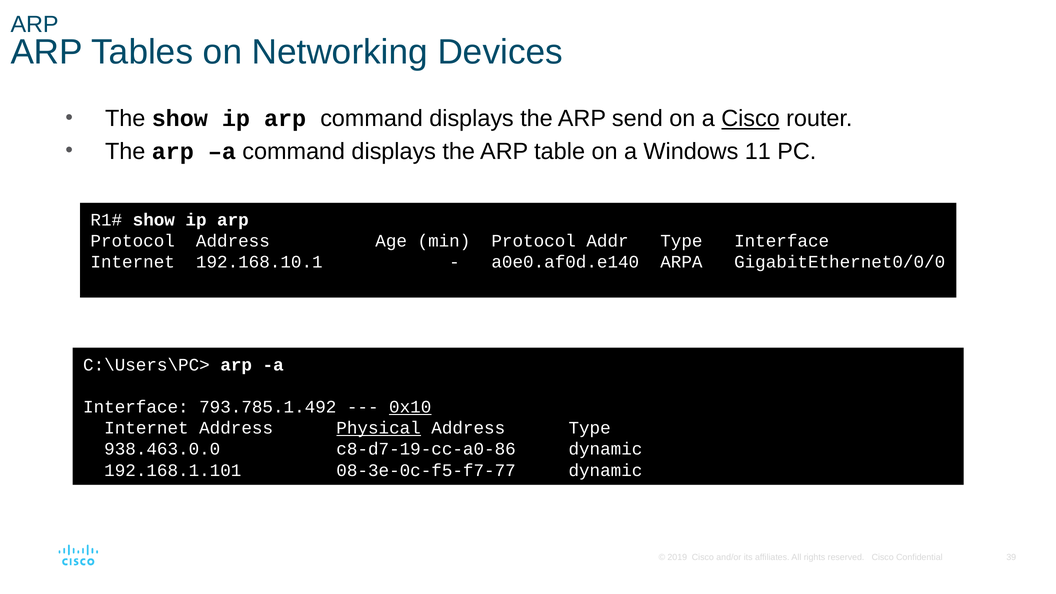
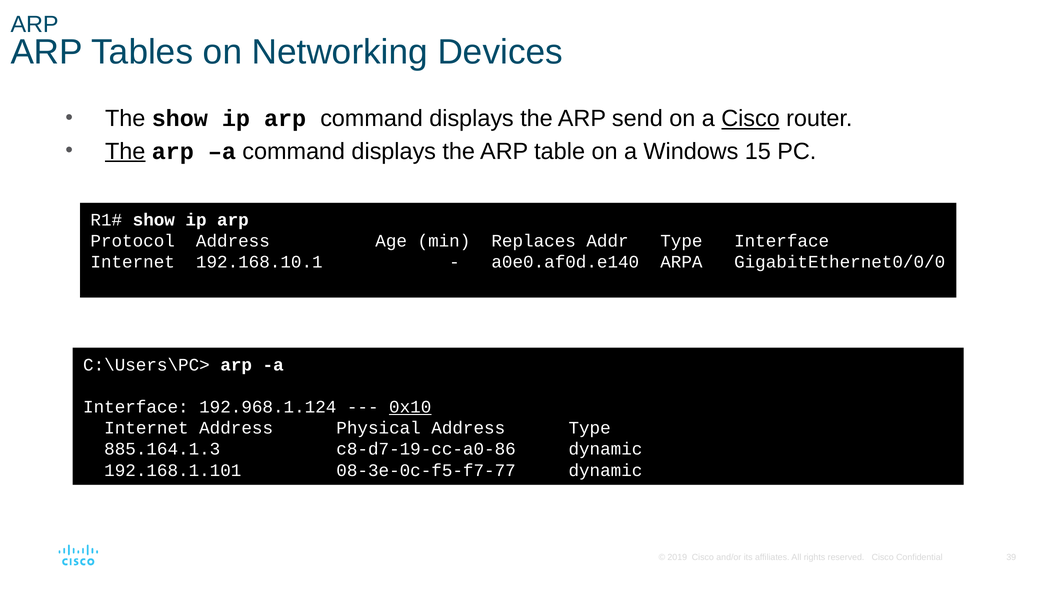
The at (125, 151) underline: none -> present
11: 11 -> 15
min Protocol: Protocol -> Replaces
793.785.1.492: 793.785.1.492 -> 192.968.1.124
Physical underline: present -> none
938.463.0.0: 938.463.0.0 -> 885.164.1.3
